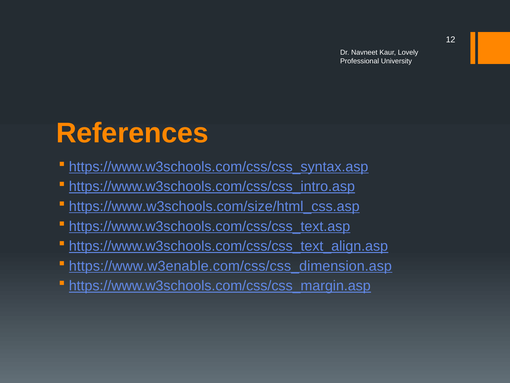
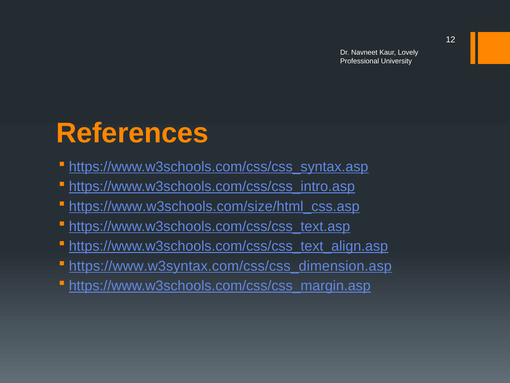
https://www.w3enable.com/css/css_dimension.asp: https://www.w3enable.com/css/css_dimension.asp -> https://www.w3syntax.com/css/css_dimension.asp
